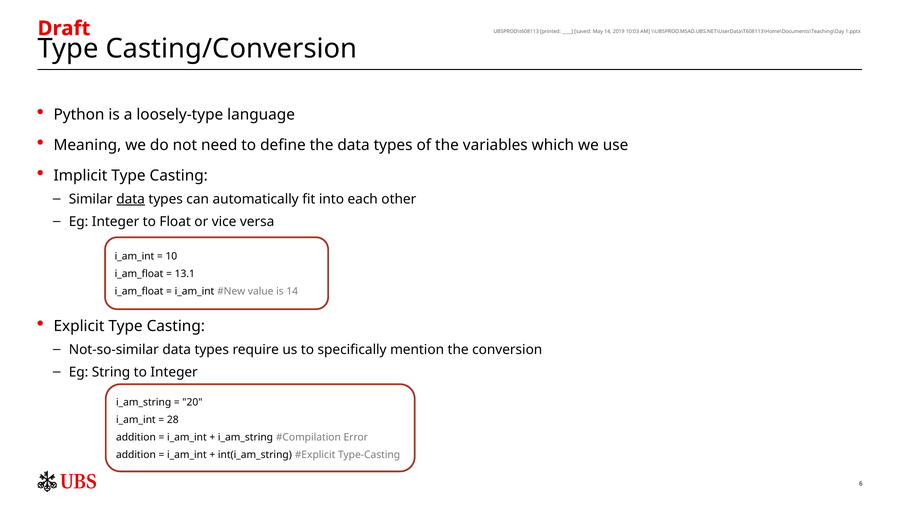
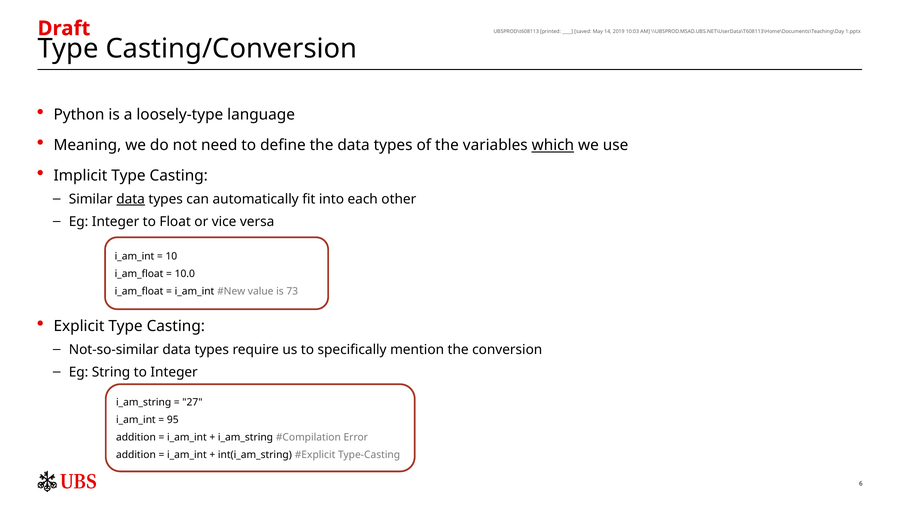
which underline: none -> present
13.1: 13.1 -> 10.0
is 14: 14 -> 73
20: 20 -> 27
28: 28 -> 95
